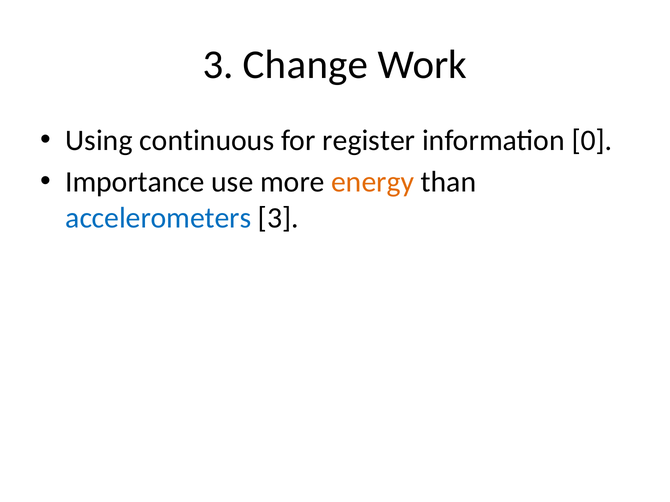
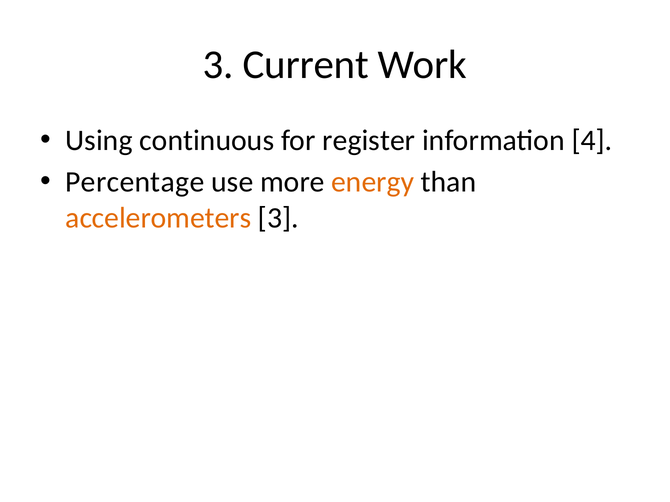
Change: Change -> Current
0: 0 -> 4
Importance: Importance -> Percentage
accelerometers colour: blue -> orange
